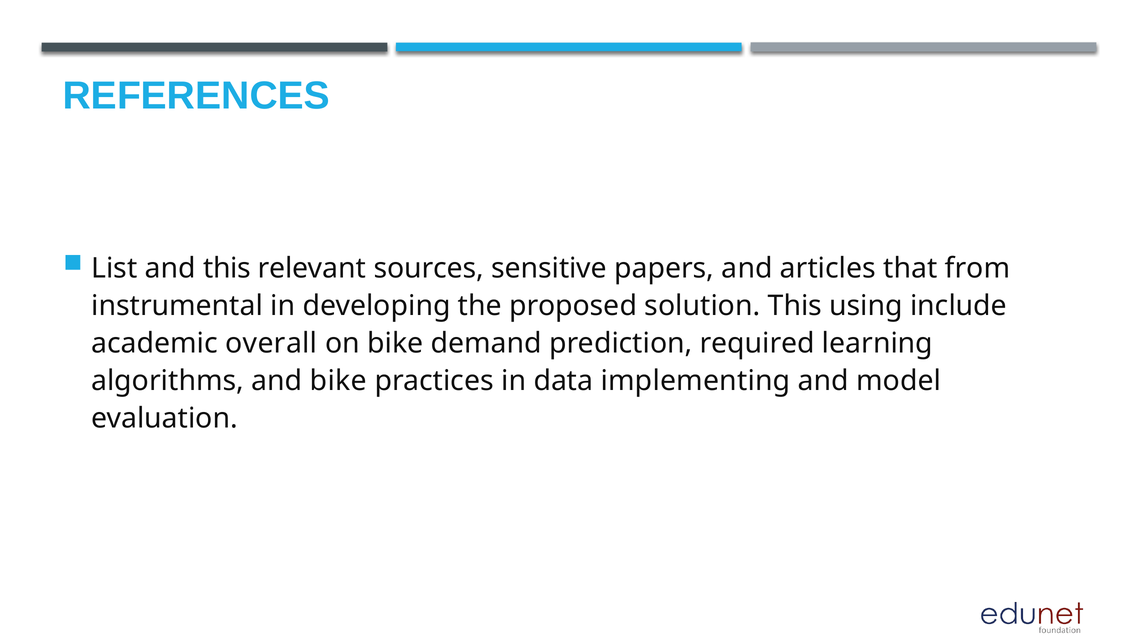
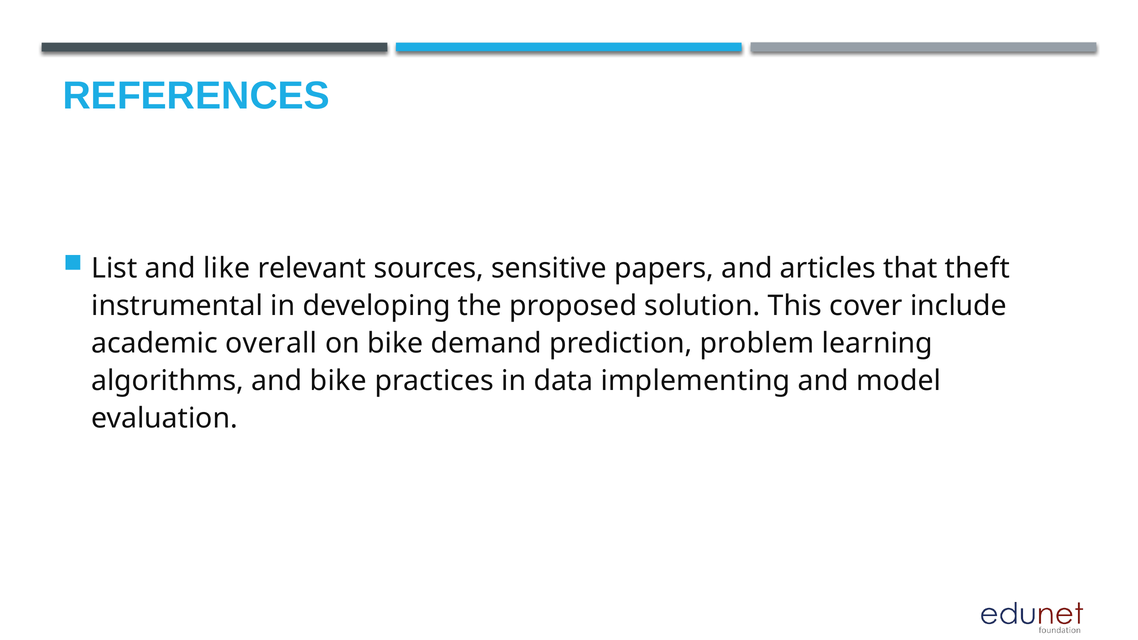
and this: this -> like
from: from -> theft
using: using -> cover
required: required -> problem
